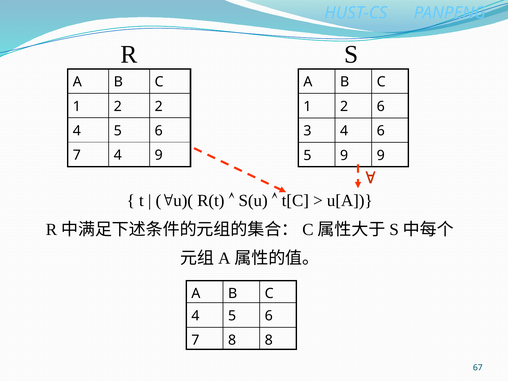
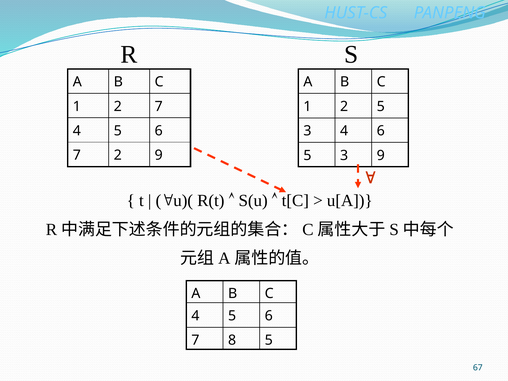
2 2: 2 -> 7
2 6: 6 -> 5
7 4: 4 -> 2
9 at (344, 155): 9 -> 3
8 8: 8 -> 5
